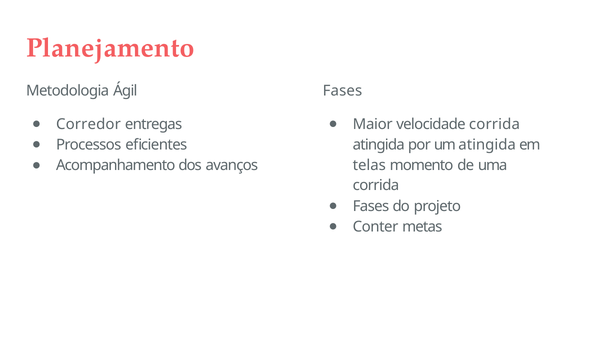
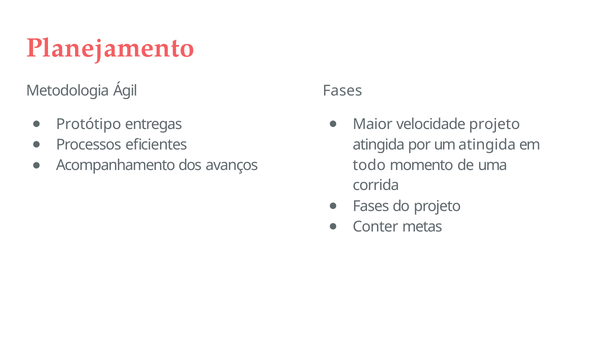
velocidade corrida: corrida -> projeto
Corredor: Corredor -> Protótipo
telas: telas -> todo
